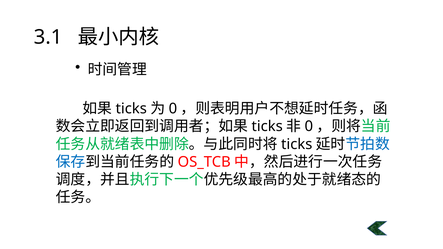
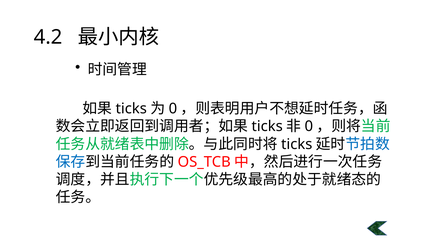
3.1: 3.1 -> 4.2
